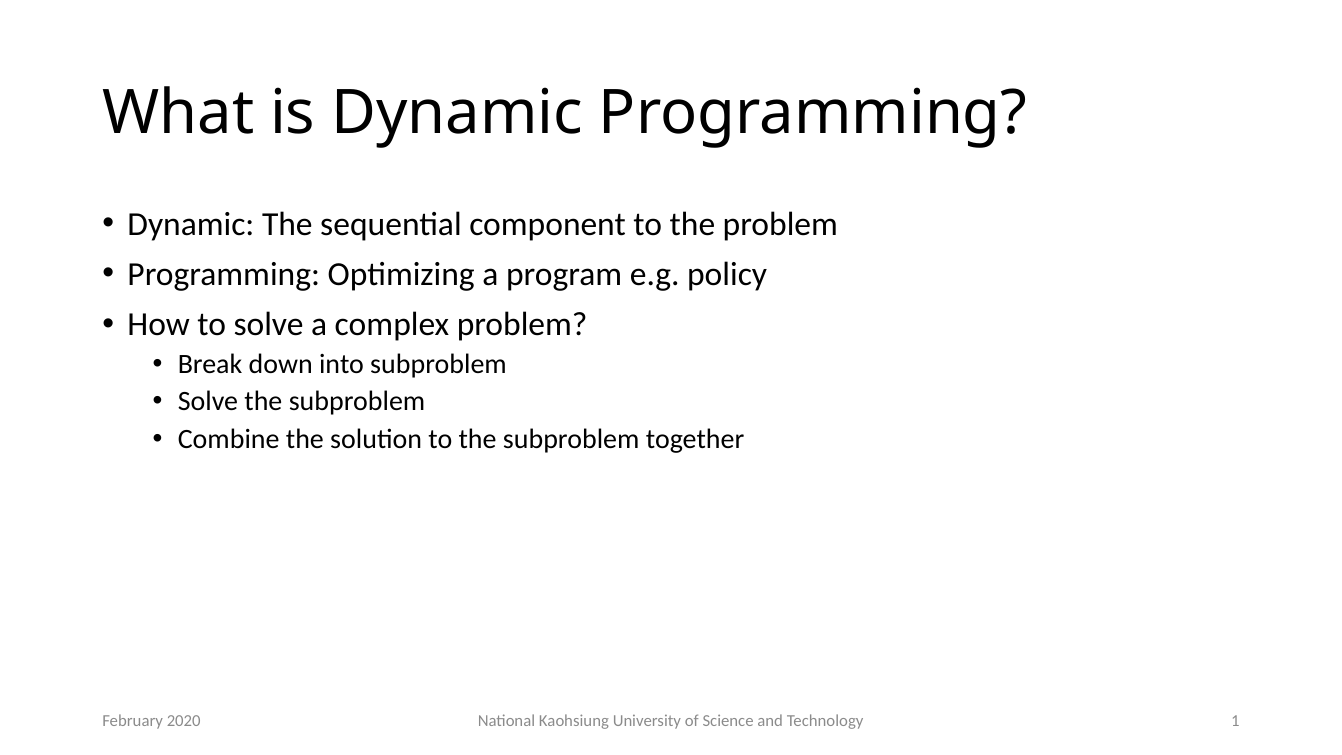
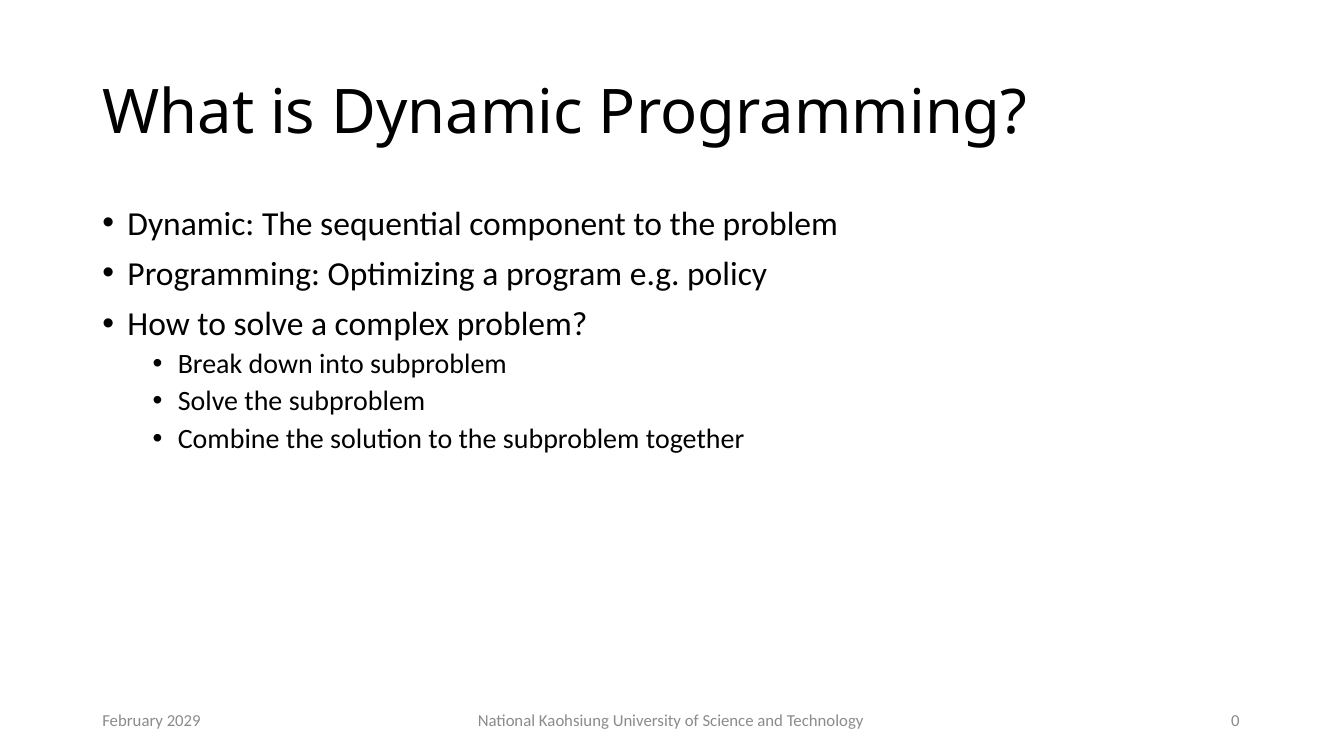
1: 1 -> 0
2020: 2020 -> 2029
